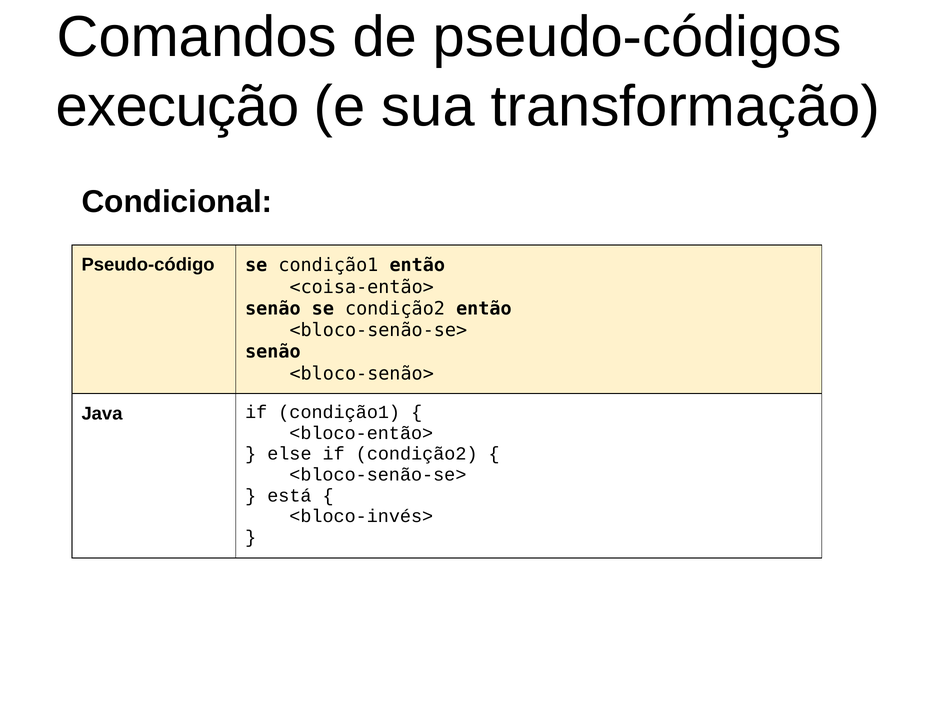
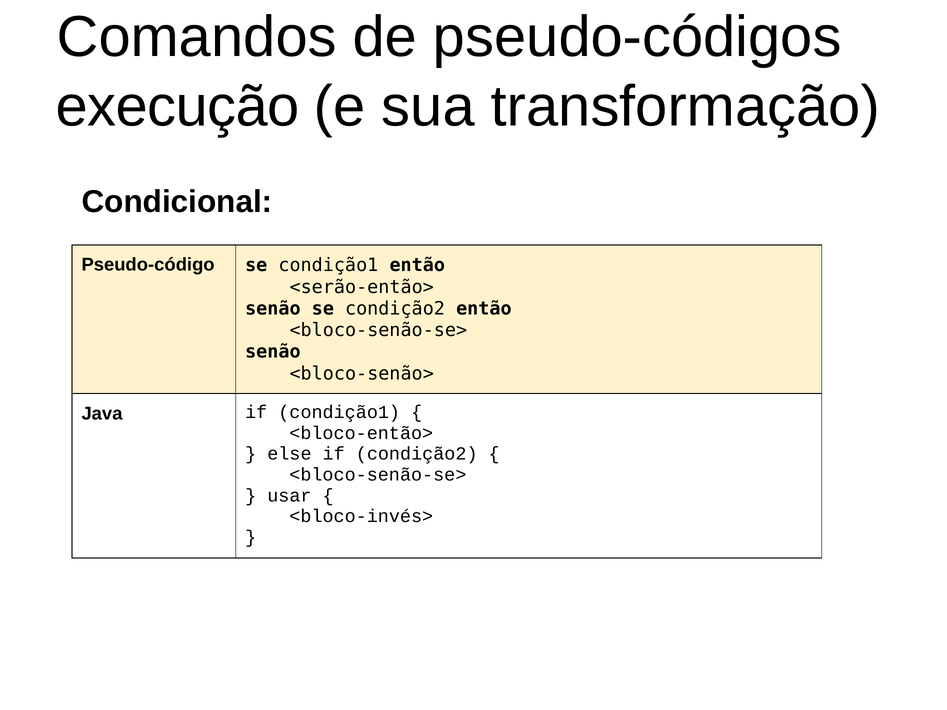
<coisa-então>: <coisa-então> -> <serão-então>
está: está -> usar
